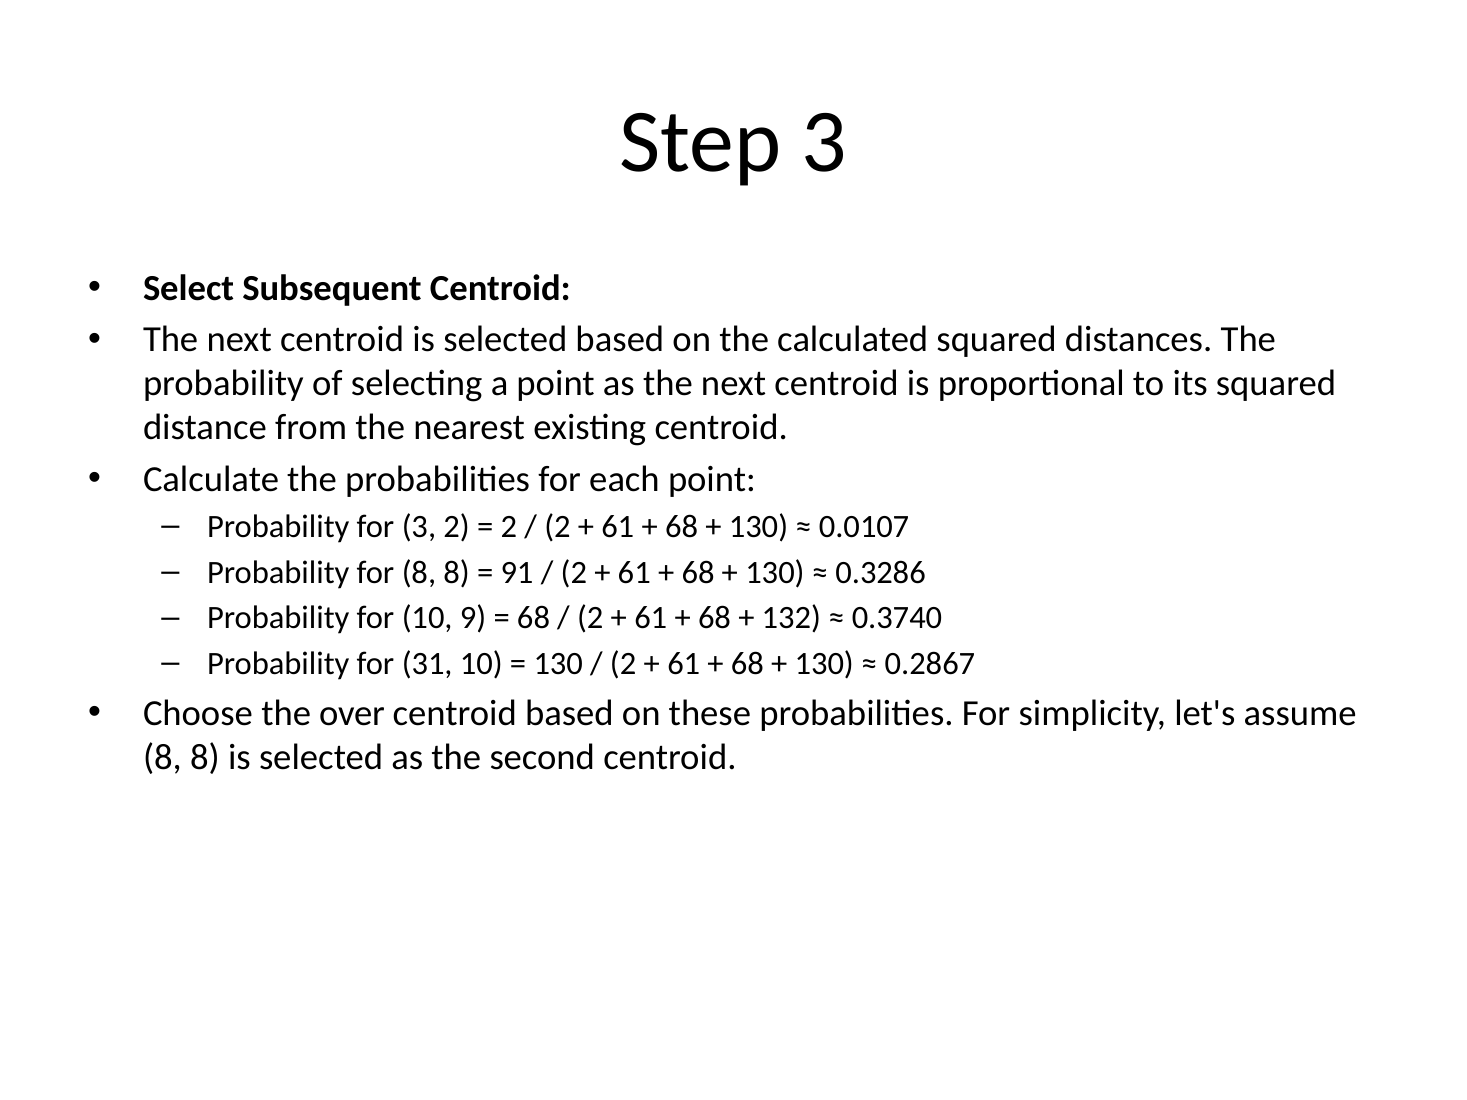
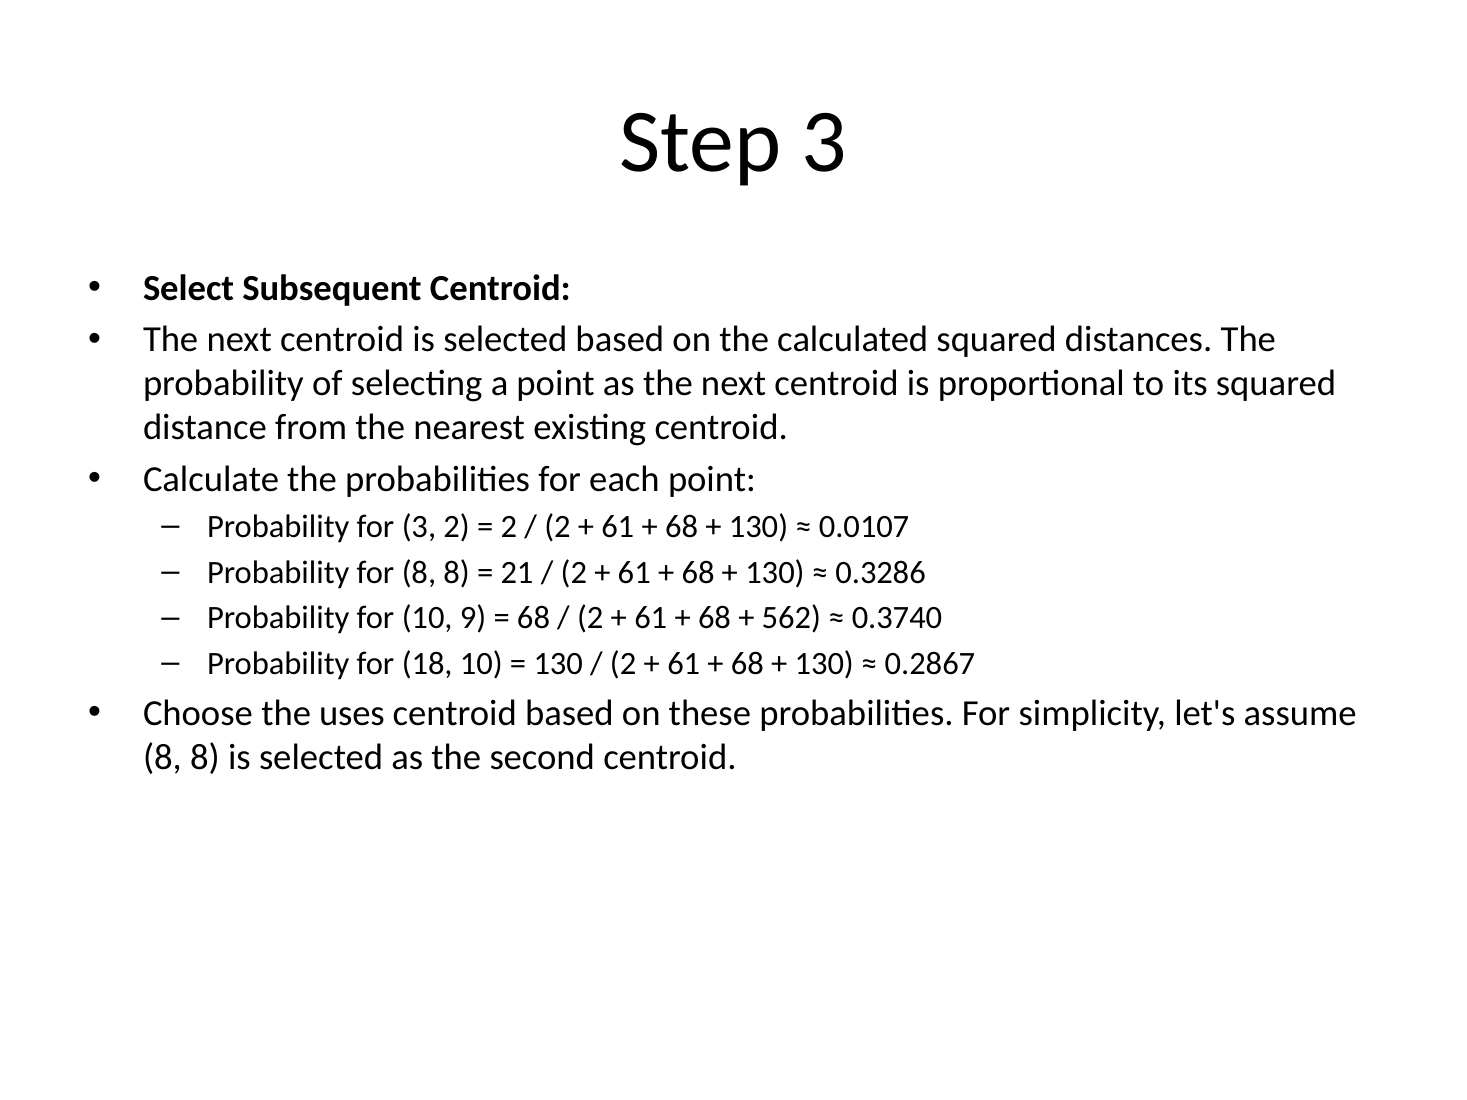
91: 91 -> 21
132: 132 -> 562
31: 31 -> 18
over: over -> uses
